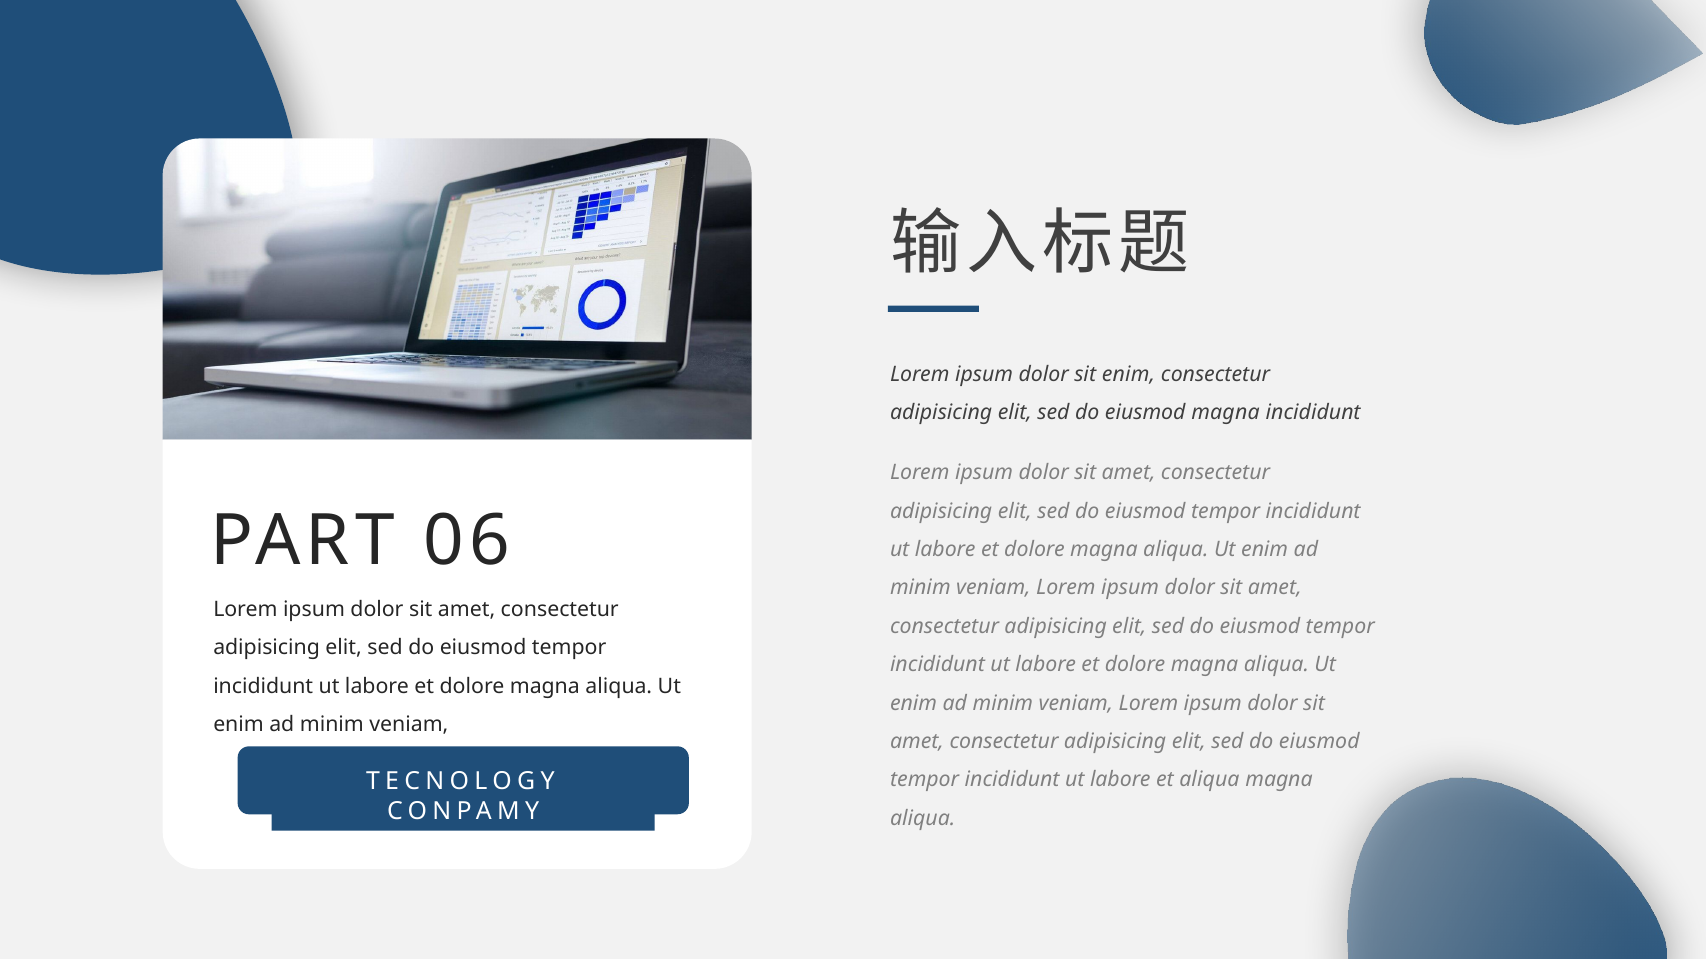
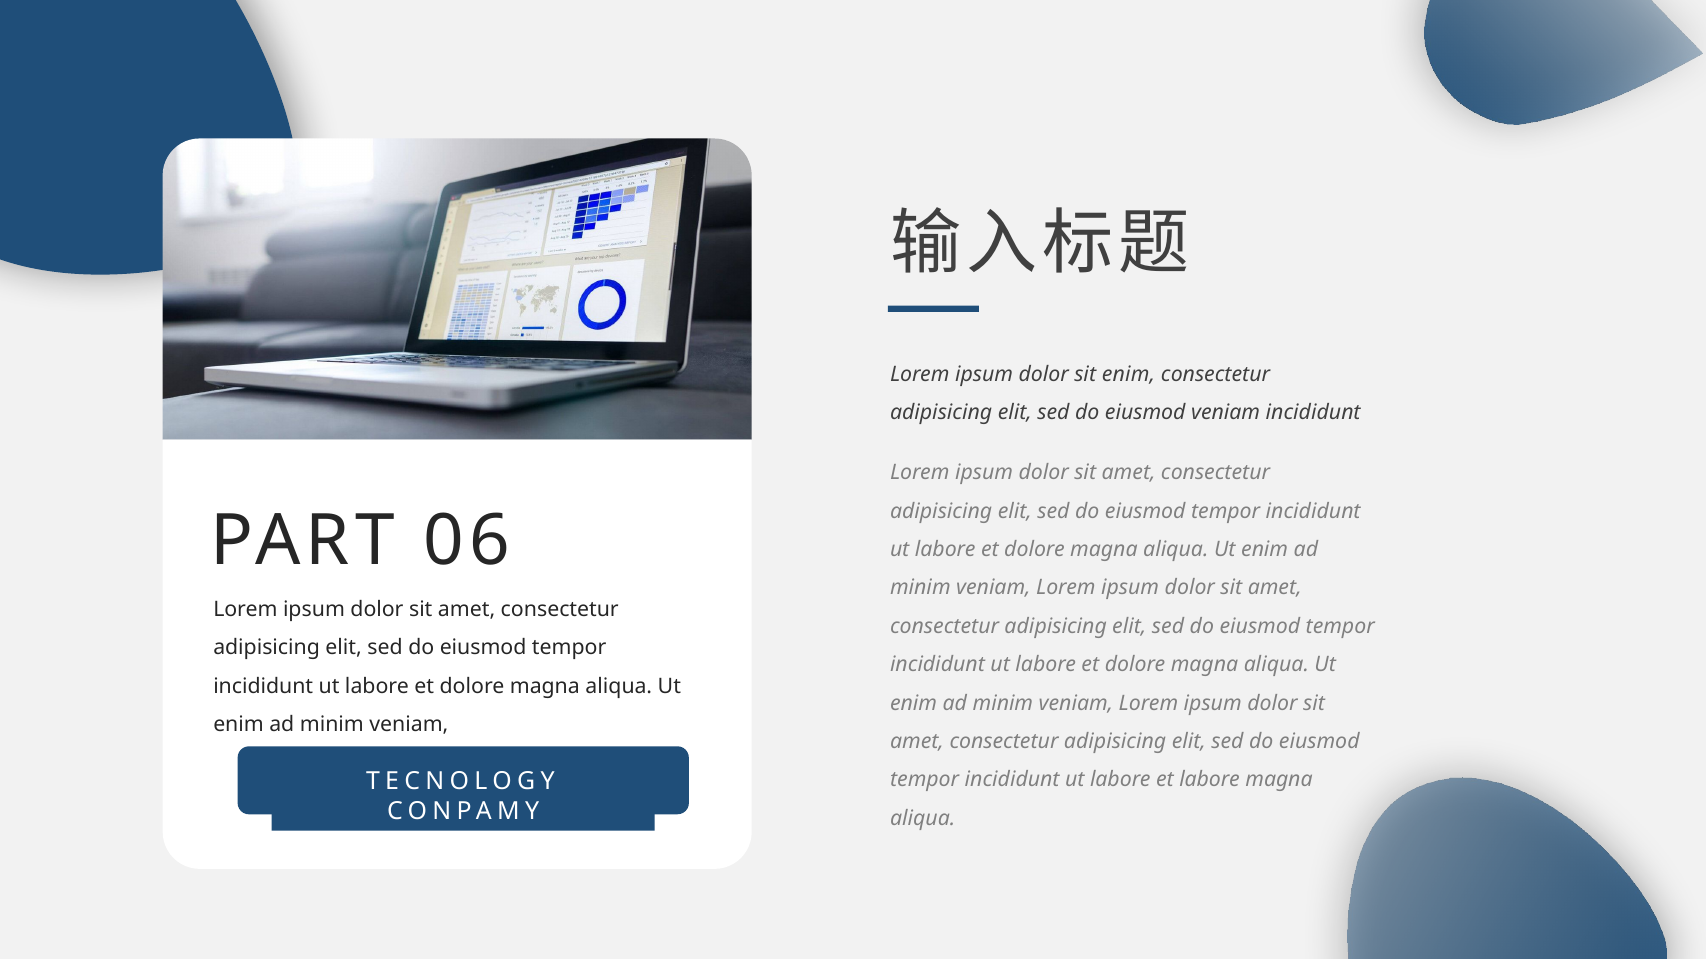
eiusmod magna: magna -> veniam
et aliqua: aliqua -> labore
